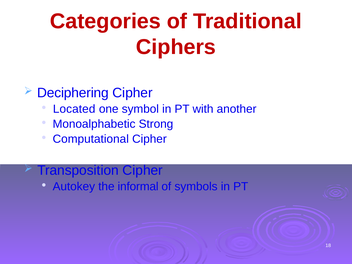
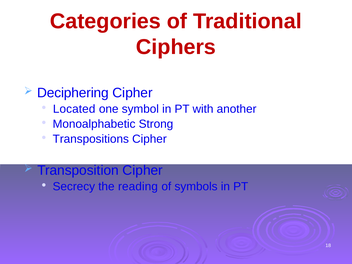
Computational: Computational -> Transpositions
Autokey: Autokey -> Secrecy
informal: informal -> reading
